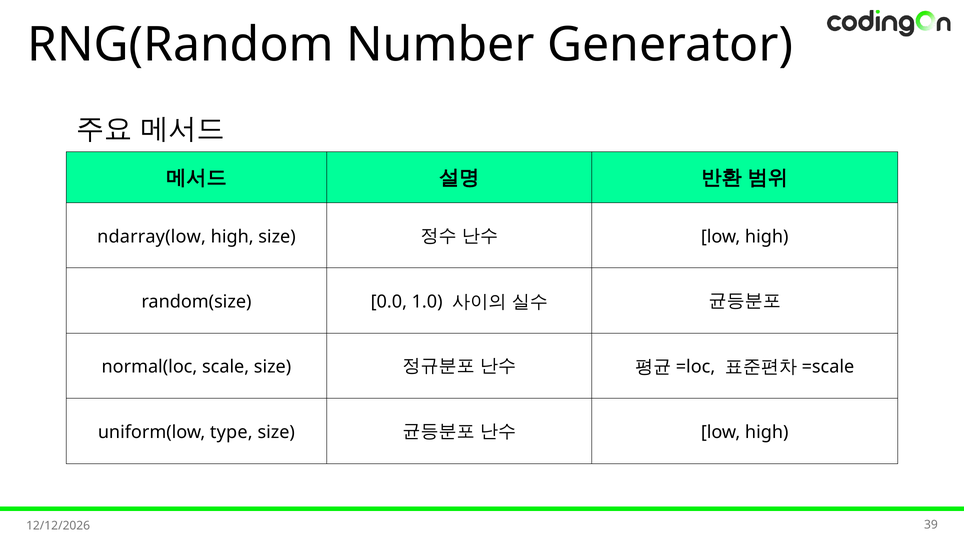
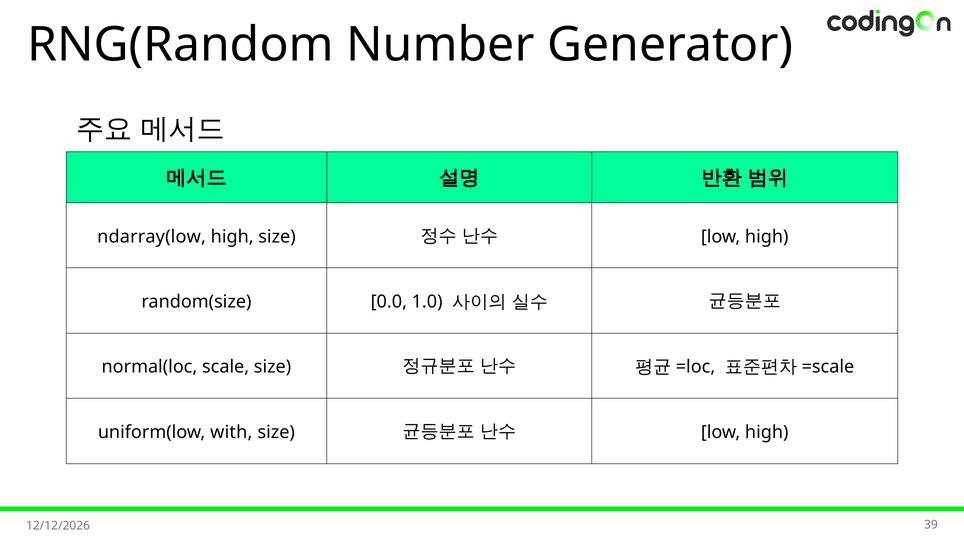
type: type -> with
